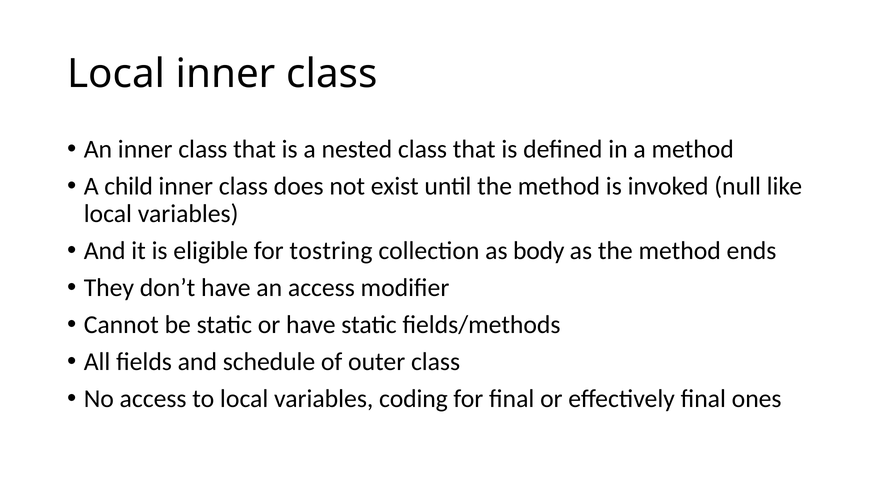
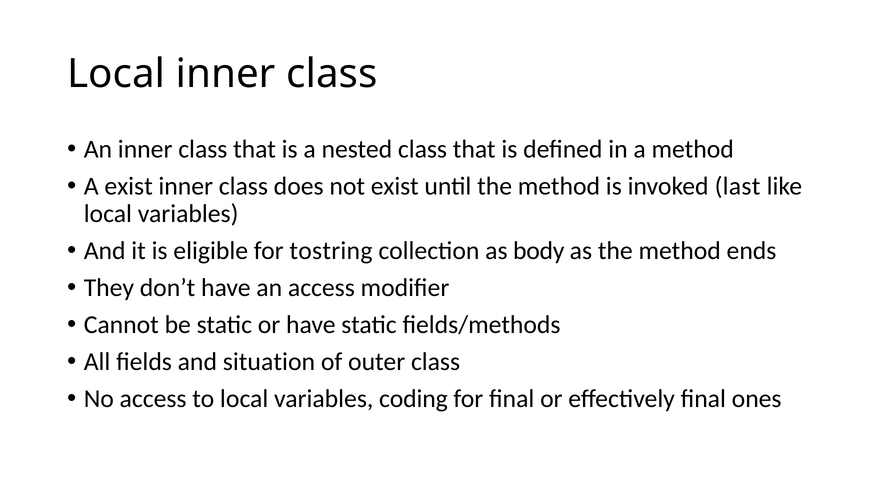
A child: child -> exist
null: null -> last
schedule: schedule -> situation
